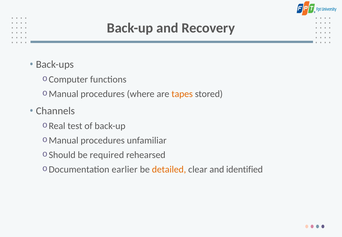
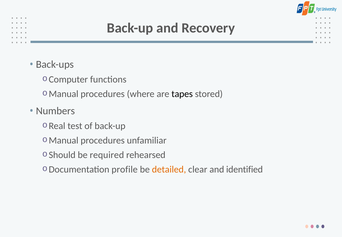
tapes colour: orange -> black
Channels: Channels -> Numbers
earlier: earlier -> profile
